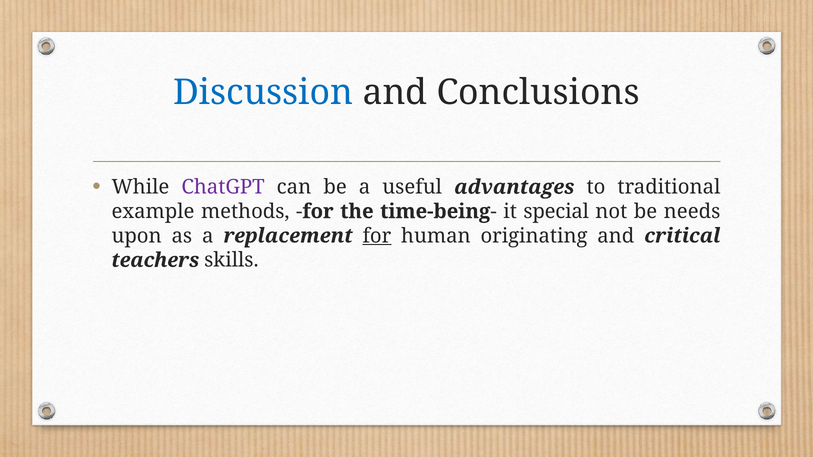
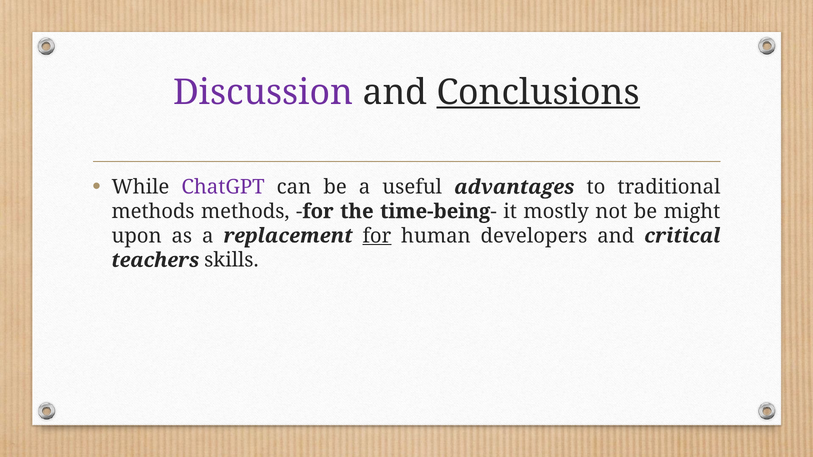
Discussion colour: blue -> purple
Conclusions underline: none -> present
example at (153, 212): example -> methods
special: special -> mostly
needs: needs -> might
originating: originating -> developers
